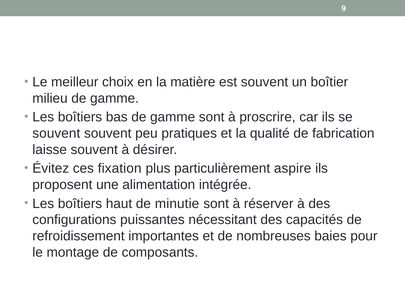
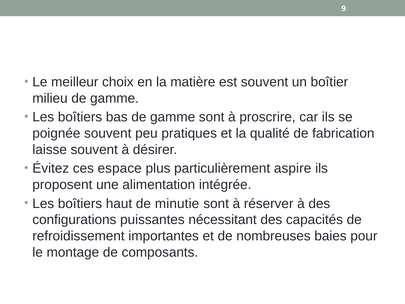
souvent at (56, 133): souvent -> poignée
fixation: fixation -> espace
